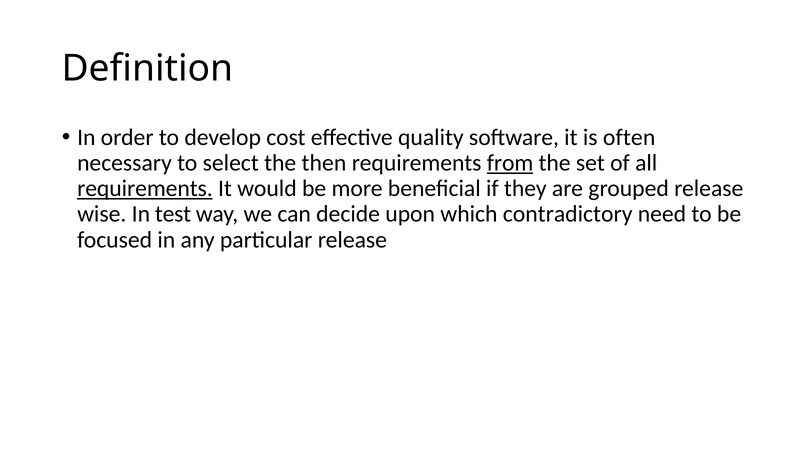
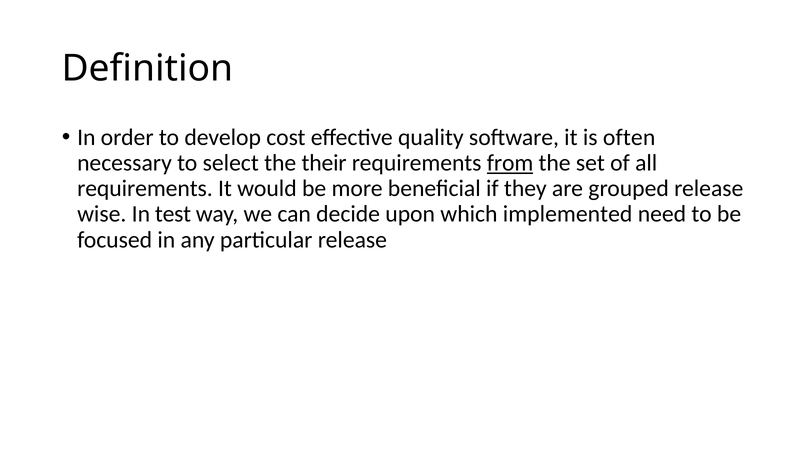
then: then -> their
requirements at (145, 188) underline: present -> none
contradictory: contradictory -> implemented
